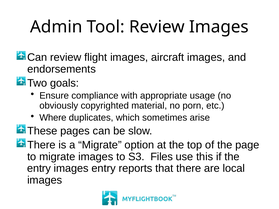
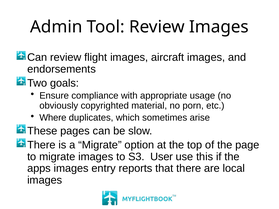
Files: Files -> User
entry at (39, 169): entry -> apps
